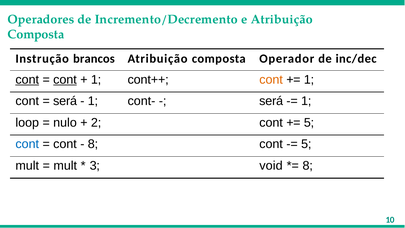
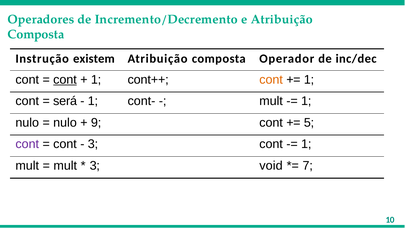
brancos: brancos -> existem
cont at (27, 80) underline: present -> none
será at (271, 101): será -> mult
loop at (27, 123): loop -> nulo
2: 2 -> 9
cont at (27, 144) colour: blue -> purple
8 at (93, 144): 8 -> 3
5 at (306, 144): 5 -> 1
8 at (308, 166): 8 -> 7
